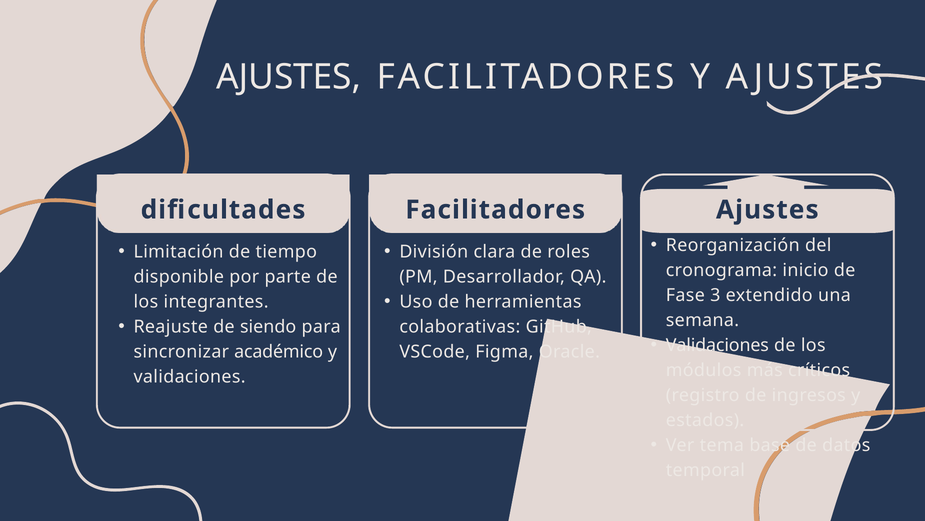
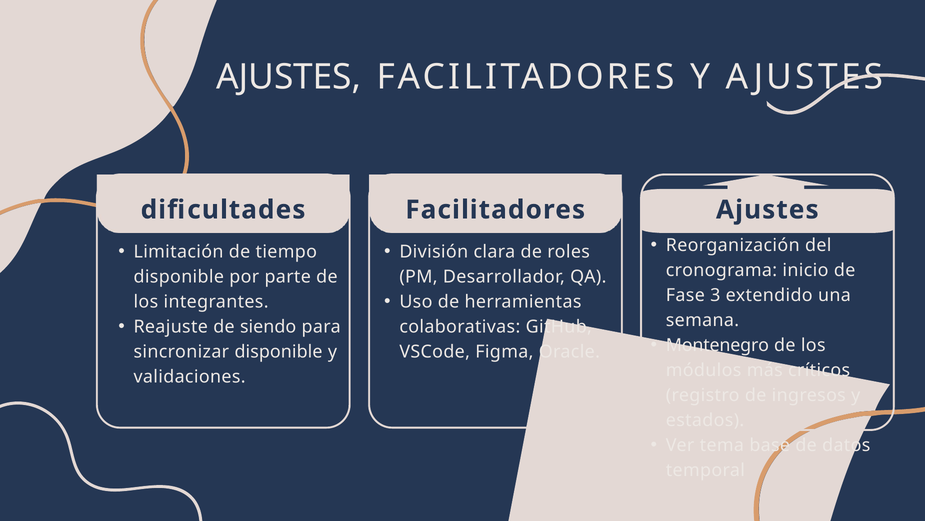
Validaciones at (717, 345): Validaciones -> Montenegro
sincronizar académico: académico -> disponible
